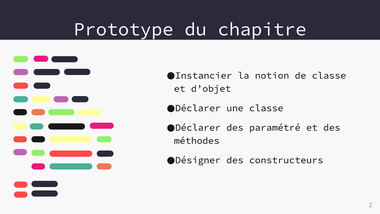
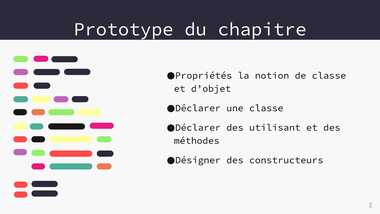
Instancier: Instancier -> Propriétés
paramétré: paramétré -> utilisant
